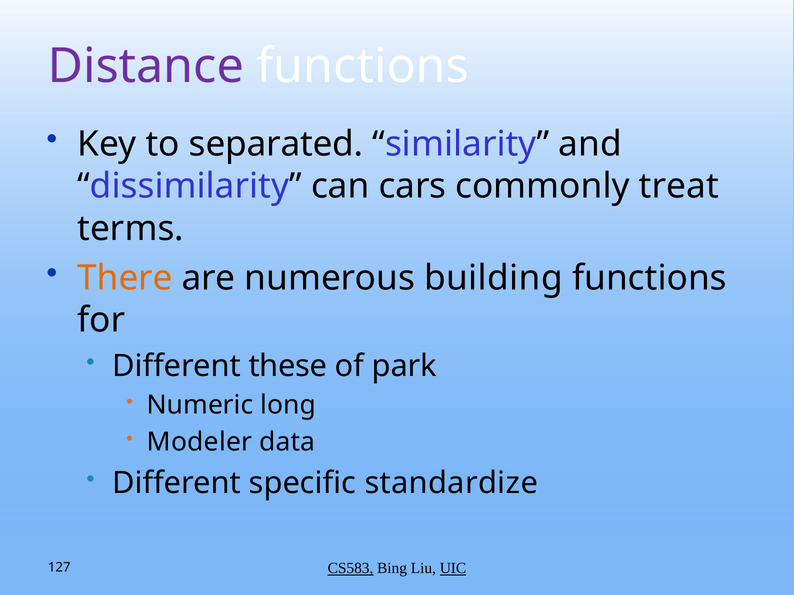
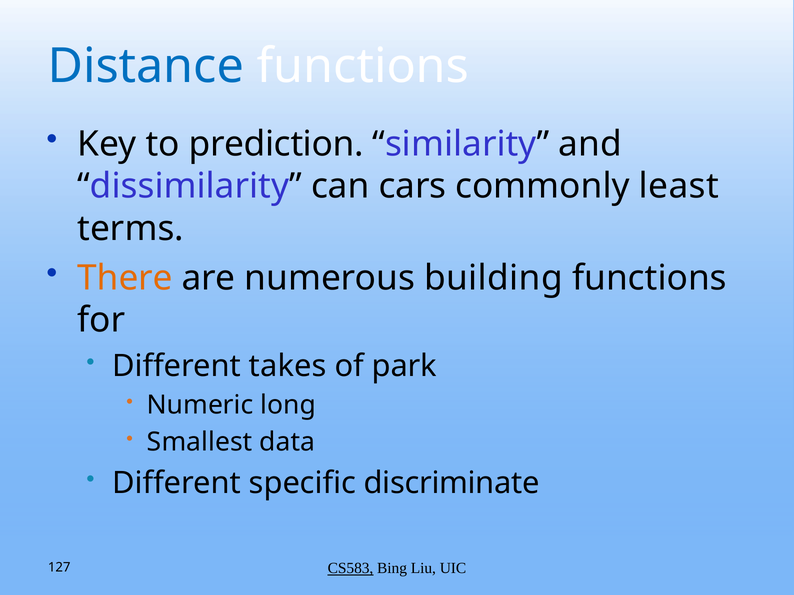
Distance colour: purple -> blue
separated: separated -> prediction
treat: treat -> least
these: these -> takes
Modeler: Modeler -> Smallest
standardize: standardize -> discriminate
UIC underline: present -> none
